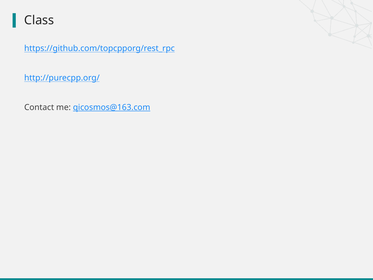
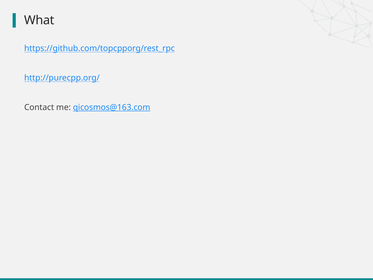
Class: Class -> What
